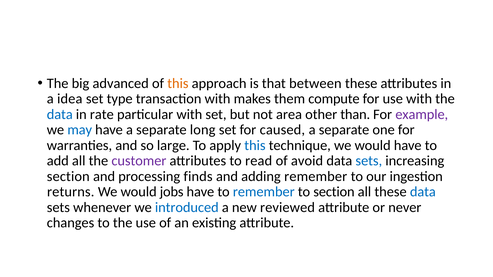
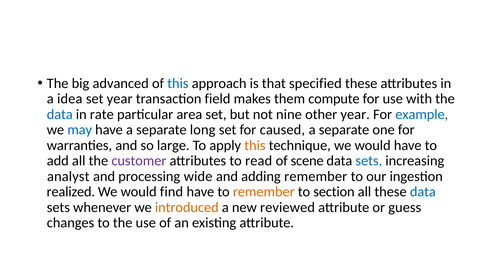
this at (178, 83) colour: orange -> blue
between: between -> specified
set type: type -> year
transaction with: with -> field
particular with: with -> area
area: area -> nine
other than: than -> year
example colour: purple -> blue
this at (255, 145) colour: blue -> orange
avoid: avoid -> scene
section at (68, 177): section -> analyst
finds: finds -> wide
returns: returns -> realized
jobs: jobs -> find
remember at (264, 192) colour: blue -> orange
introduced colour: blue -> orange
never: never -> guess
